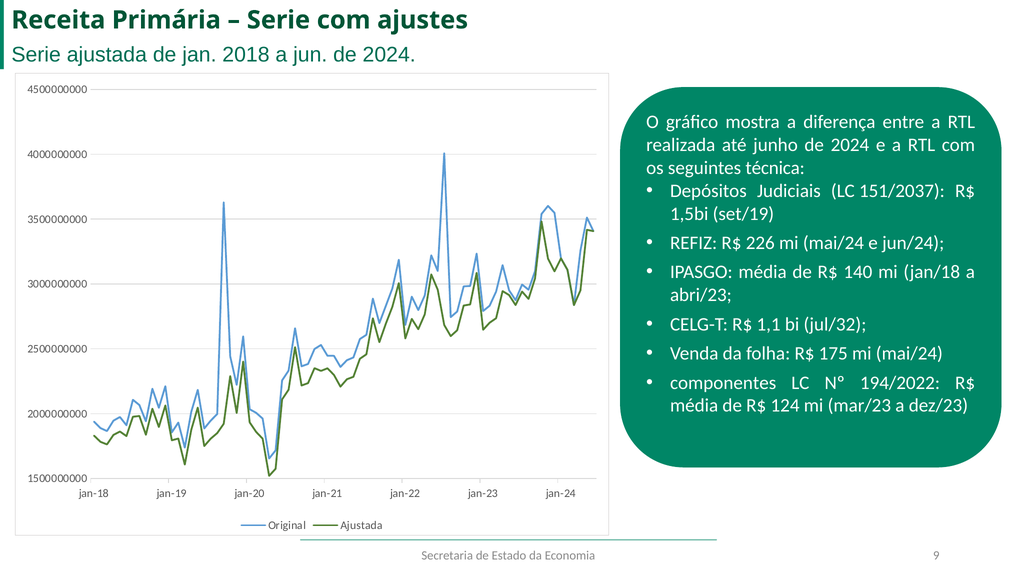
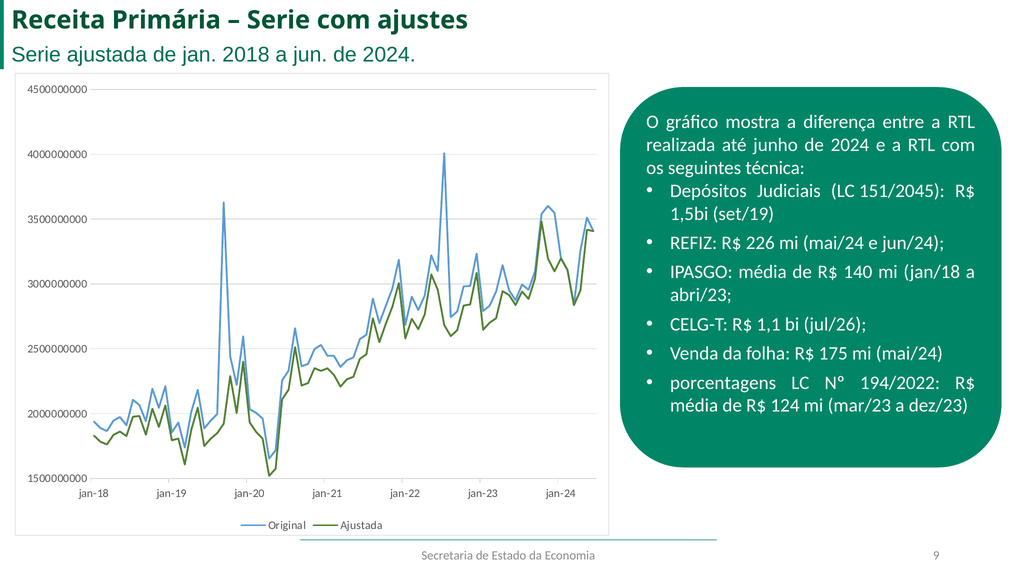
151/2037: 151/2037 -> 151/2045
jul/32: jul/32 -> jul/26
componentes: componentes -> porcentagens
